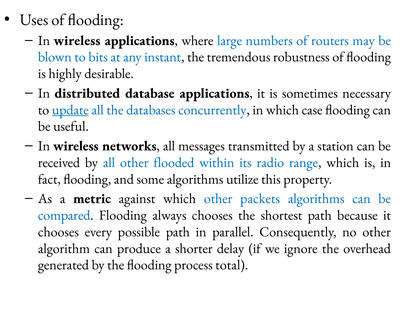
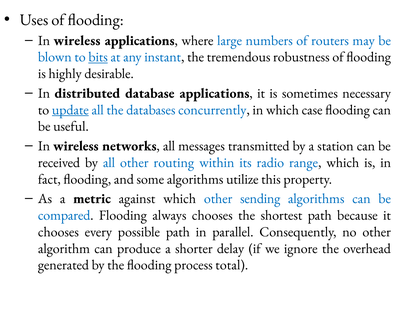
bits underline: none -> present
flooded: flooded -> routing
packets: packets -> sending
